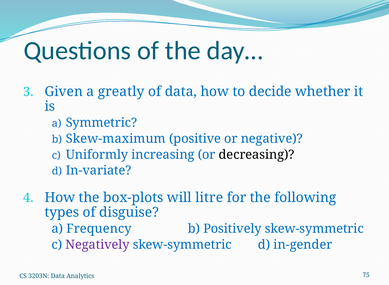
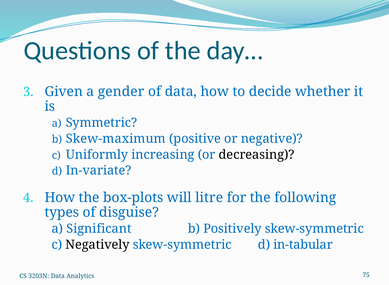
greatly: greatly -> gender
Frequency: Frequency -> Significant
Negatively colour: purple -> black
in-gender: in-gender -> in-tabular
